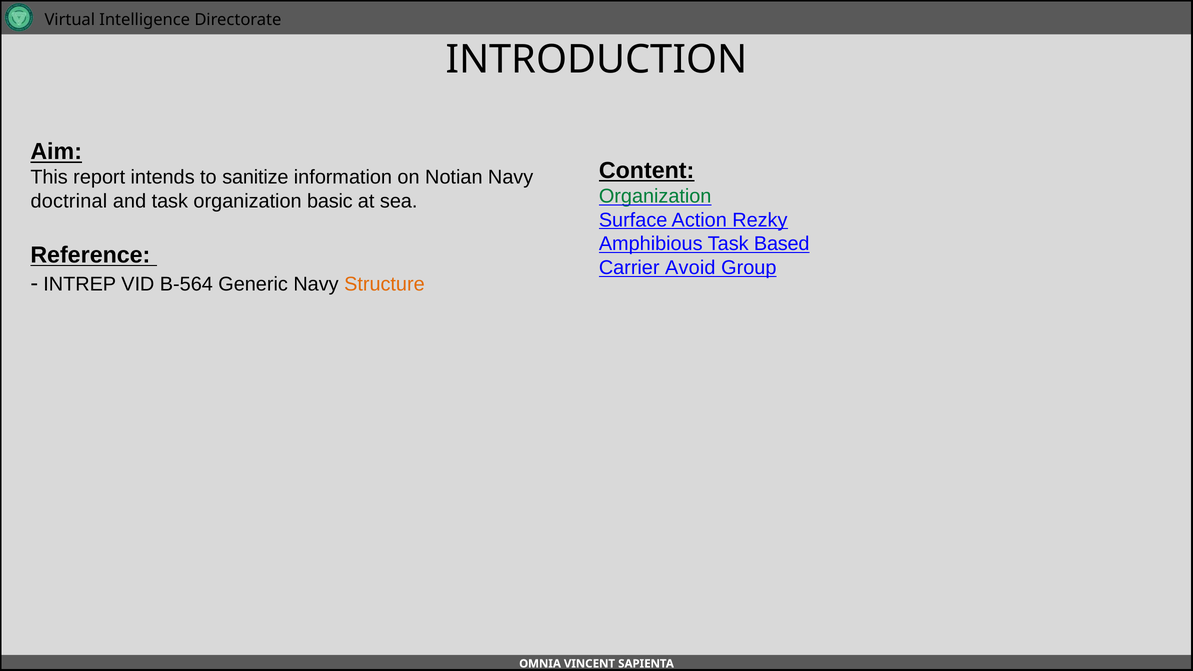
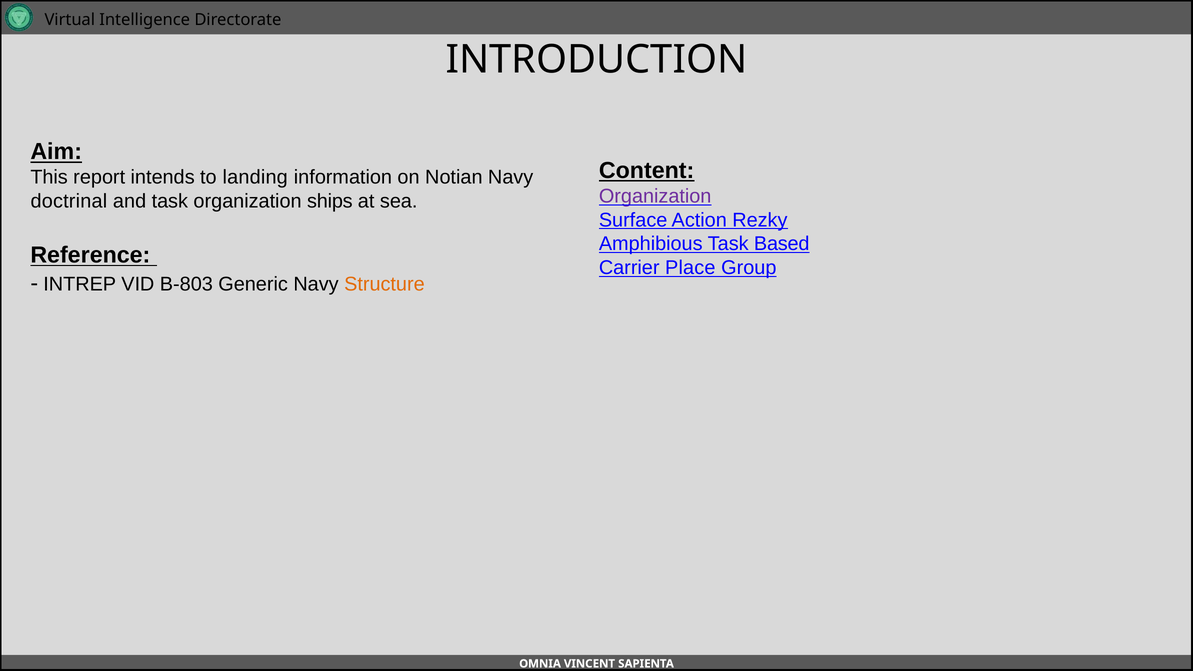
sanitize: sanitize -> landing
Organization at (655, 196) colour: green -> purple
basic: basic -> ships
Avoid: Avoid -> Place
B-564: B-564 -> B-803
